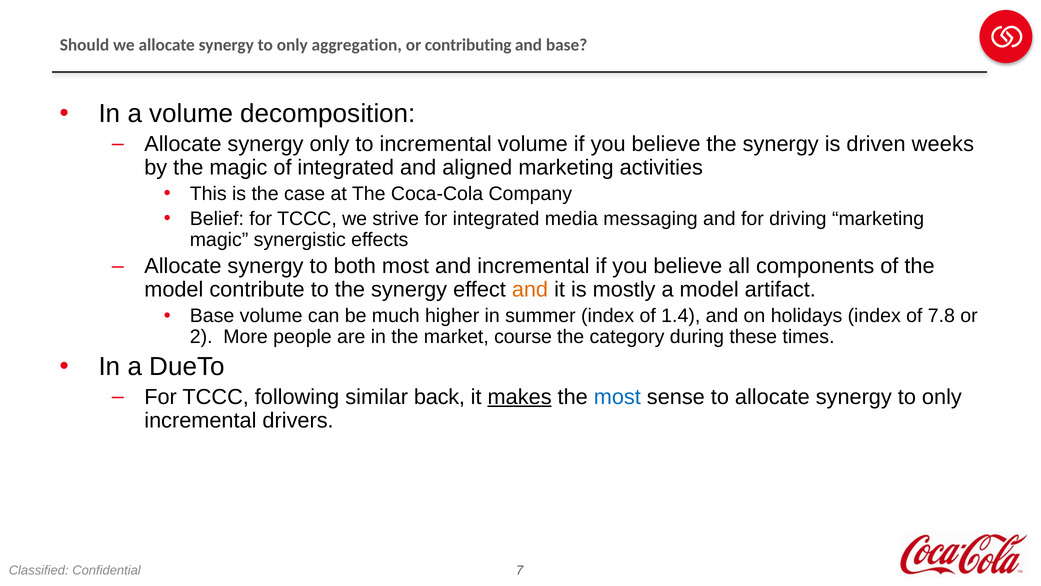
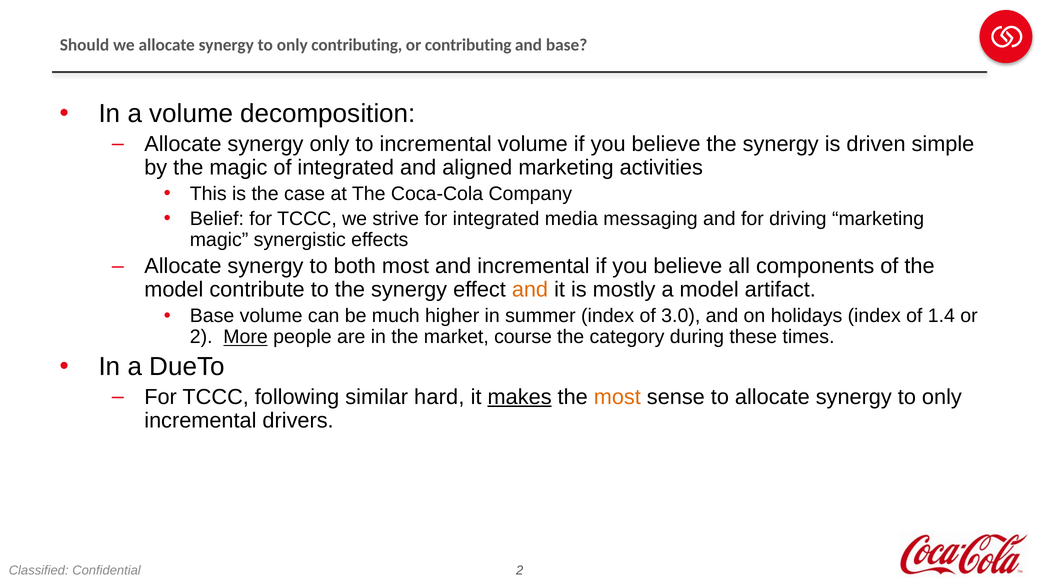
only aggregation: aggregation -> contributing
weeks: weeks -> simple
1.4: 1.4 -> 3.0
7.8: 7.8 -> 1.4
More underline: none -> present
back: back -> hard
most at (617, 397) colour: blue -> orange
Confidential 7: 7 -> 2
